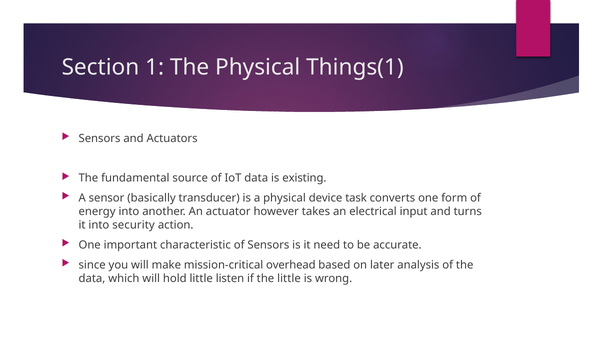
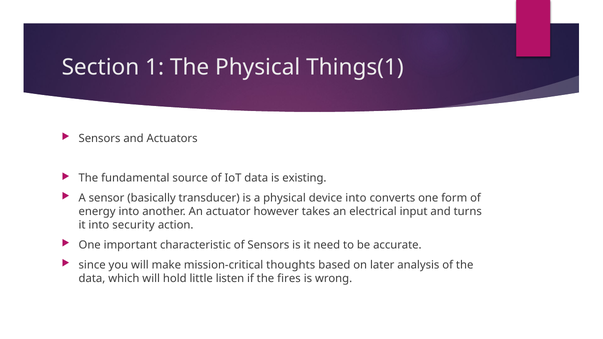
device task: task -> into
overhead: overhead -> thoughts
the little: little -> fires
